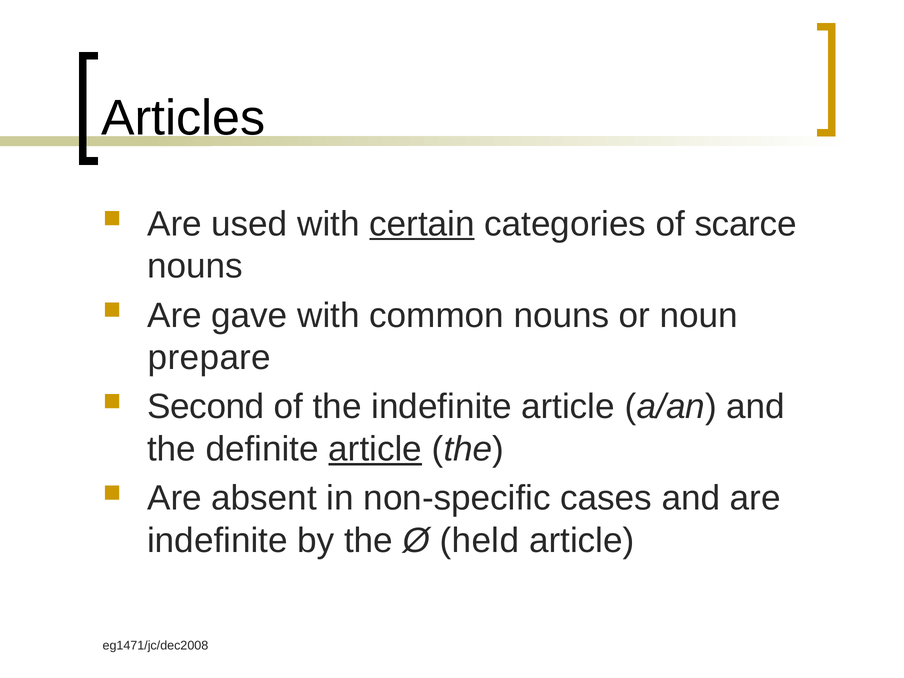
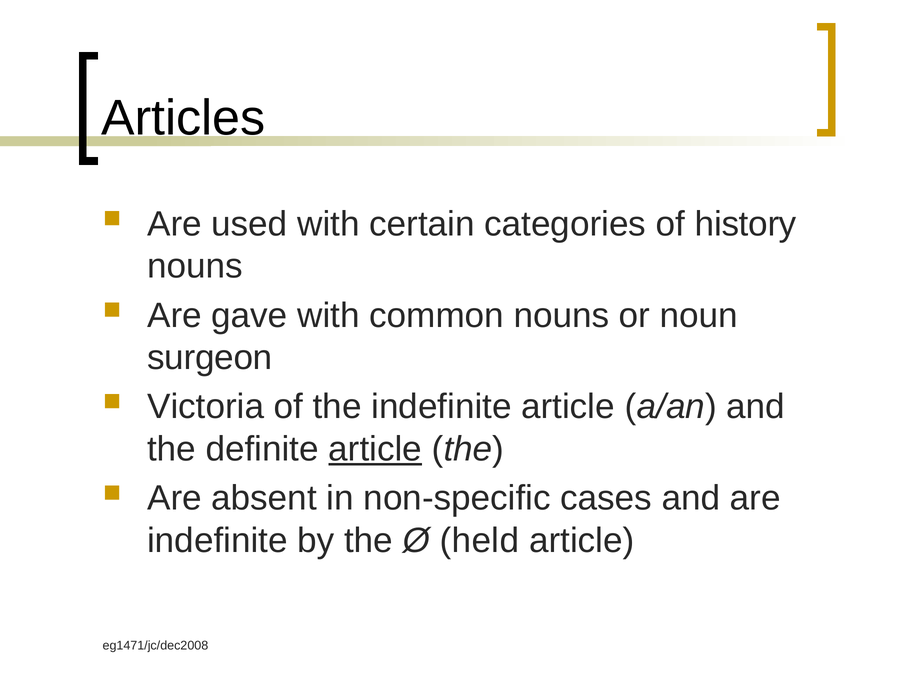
certain underline: present -> none
scarce: scarce -> history
prepare: prepare -> surgeon
Second: Second -> Victoria
